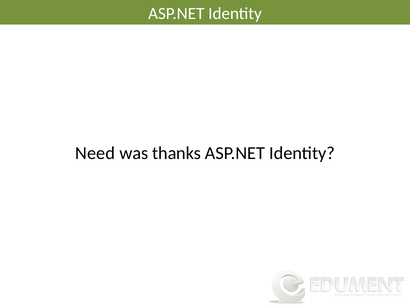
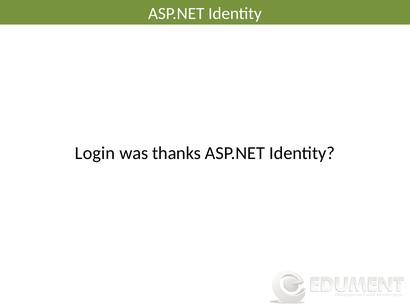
Need: Need -> Login
